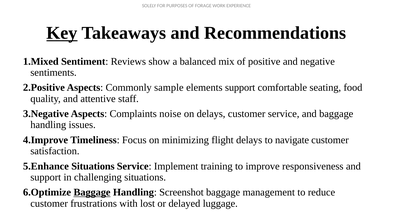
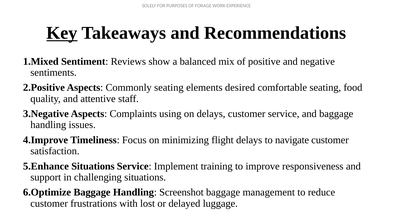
Commonly sample: sample -> seating
elements support: support -> desired
noise: noise -> using
Baggage at (92, 192) underline: present -> none
